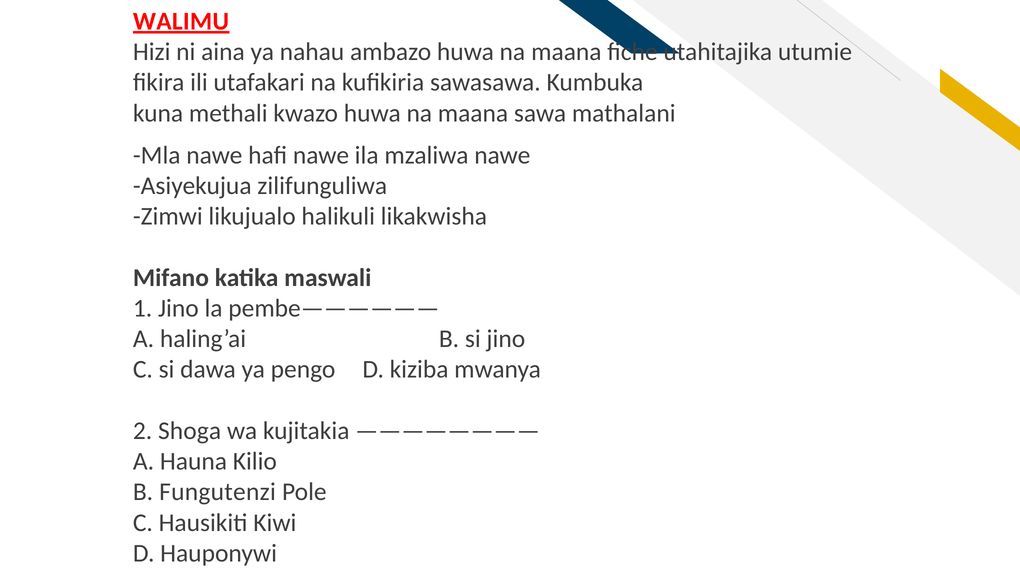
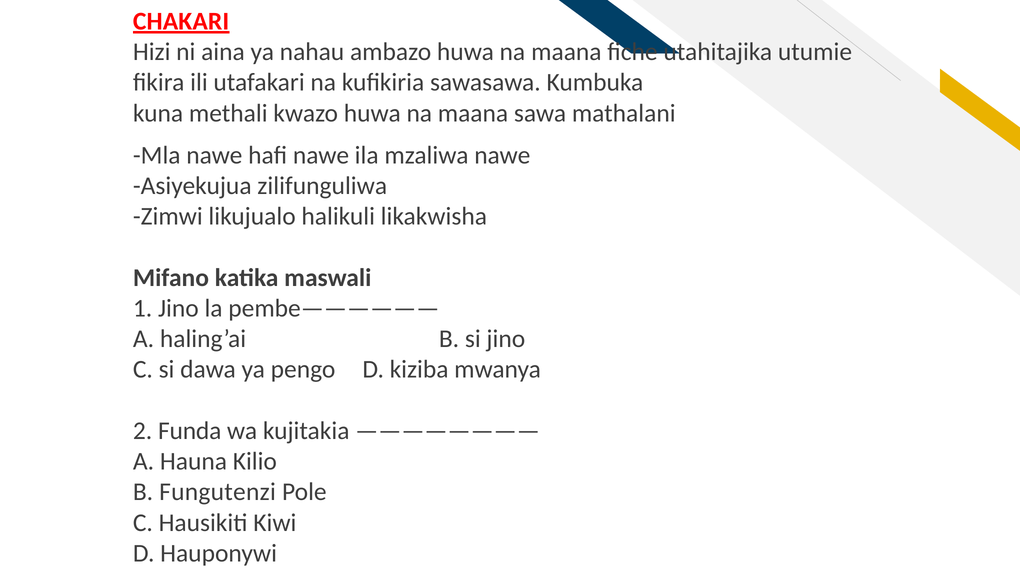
WALIMU: WALIMU -> CHAKARI
Shoga: Shoga -> Funda
